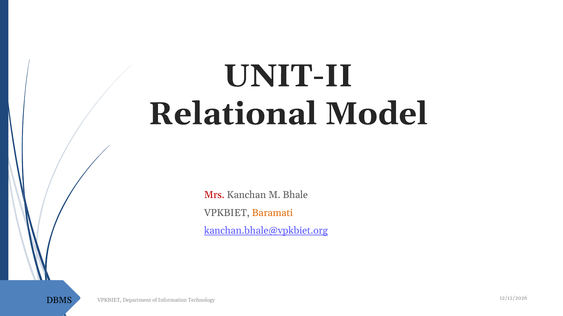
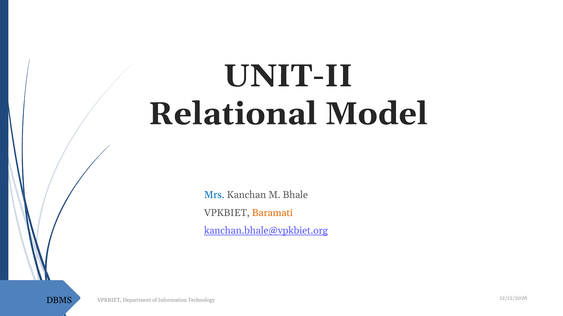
Mrs colour: red -> blue
